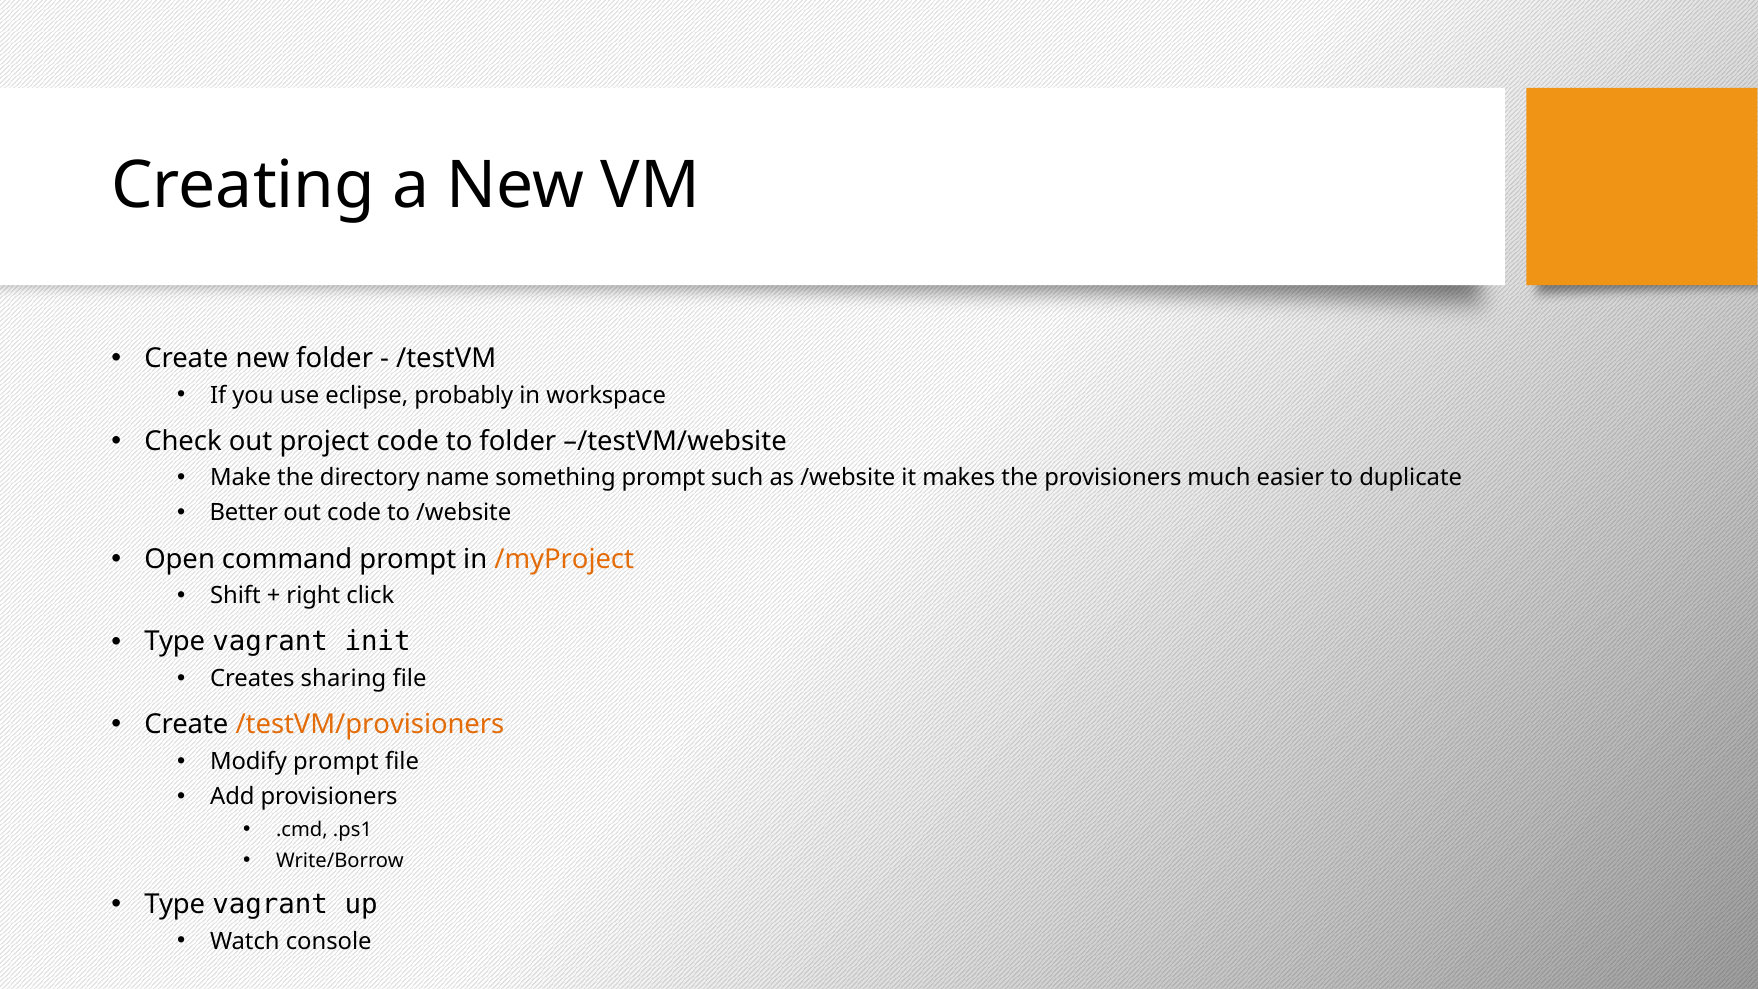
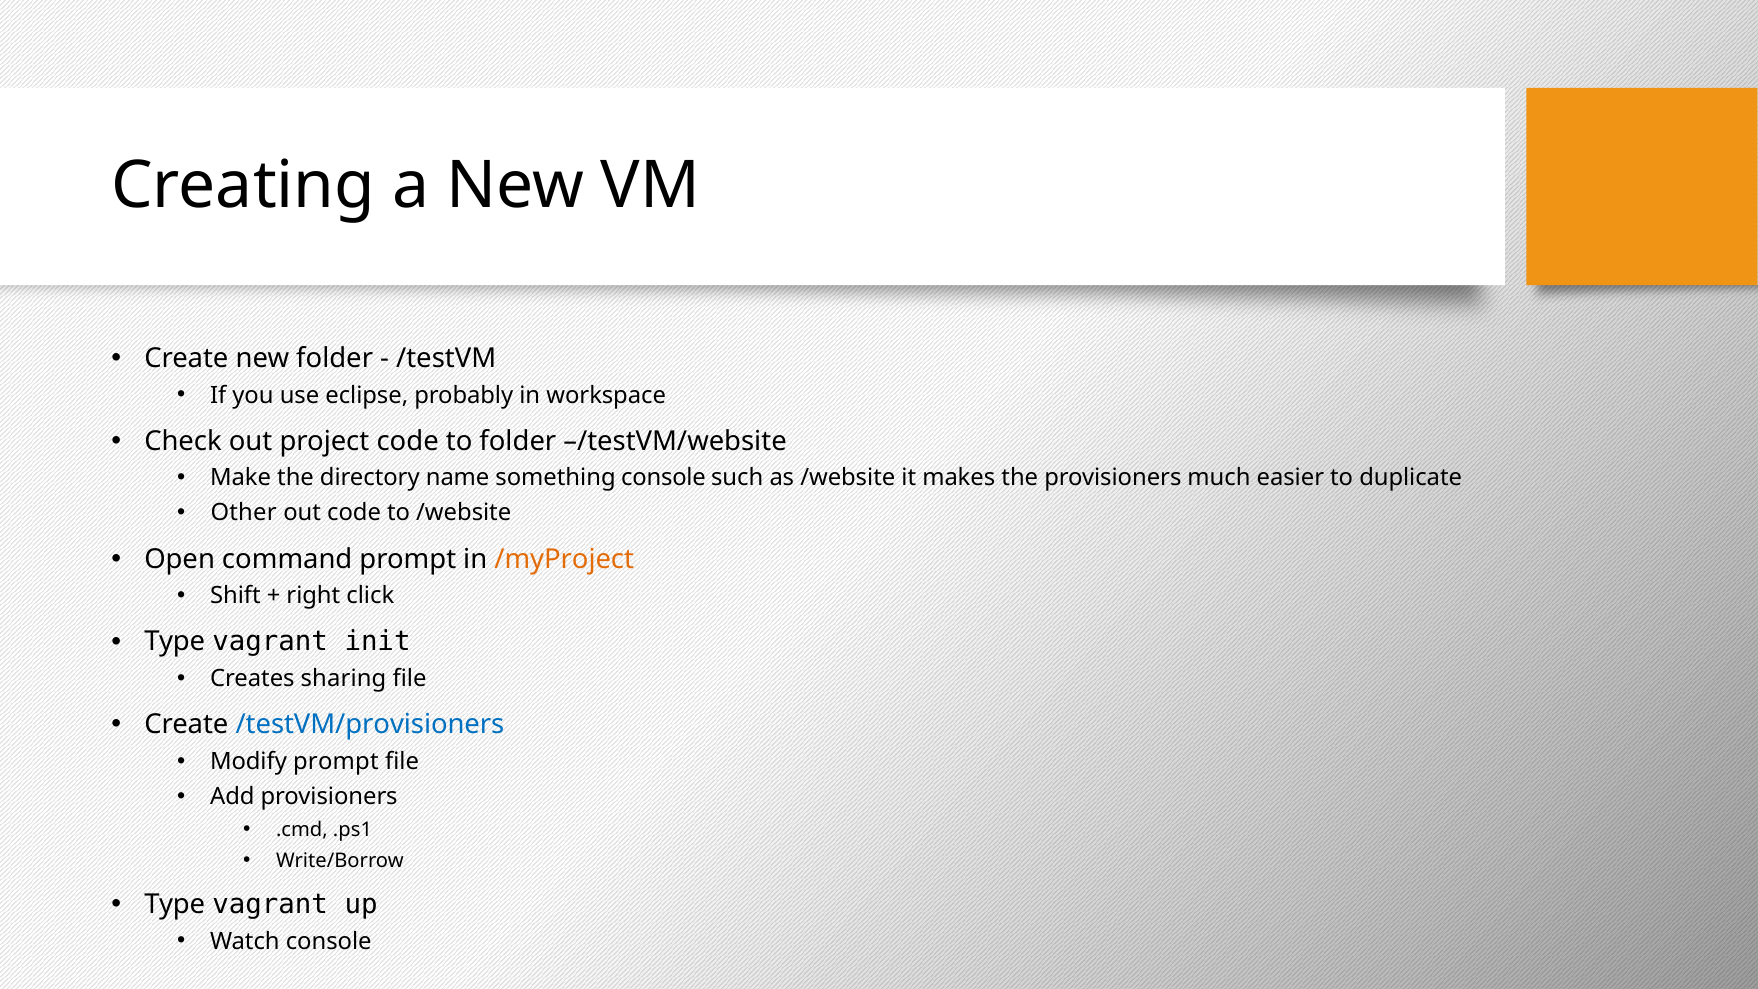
something prompt: prompt -> console
Better: Better -> Other
/testVM/provisioners colour: orange -> blue
